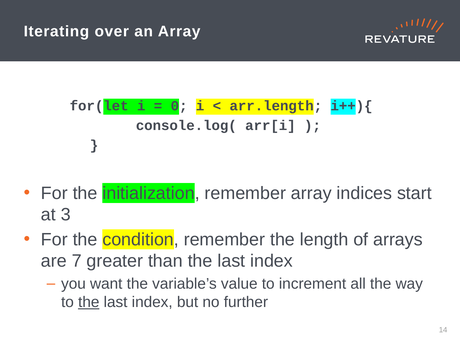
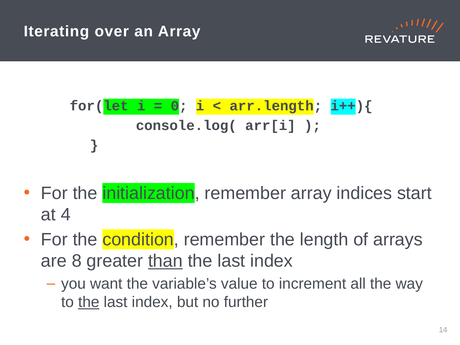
3: 3 -> 4
7: 7 -> 8
than underline: none -> present
